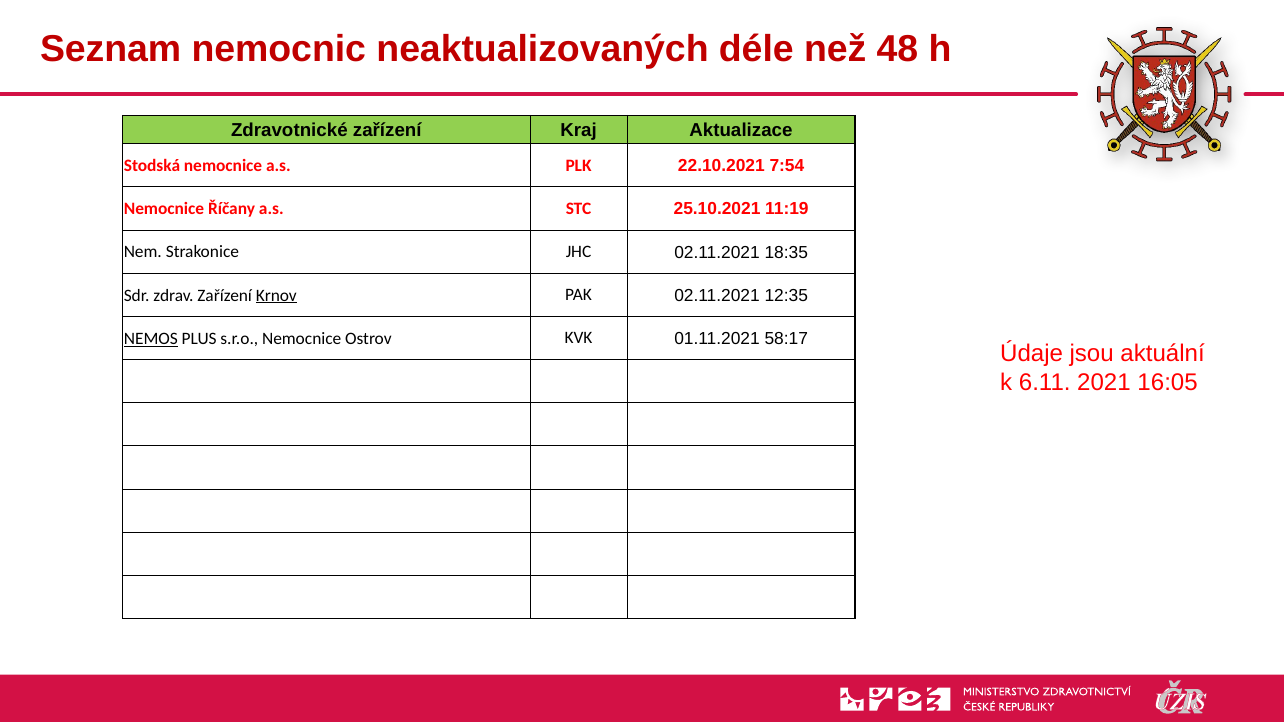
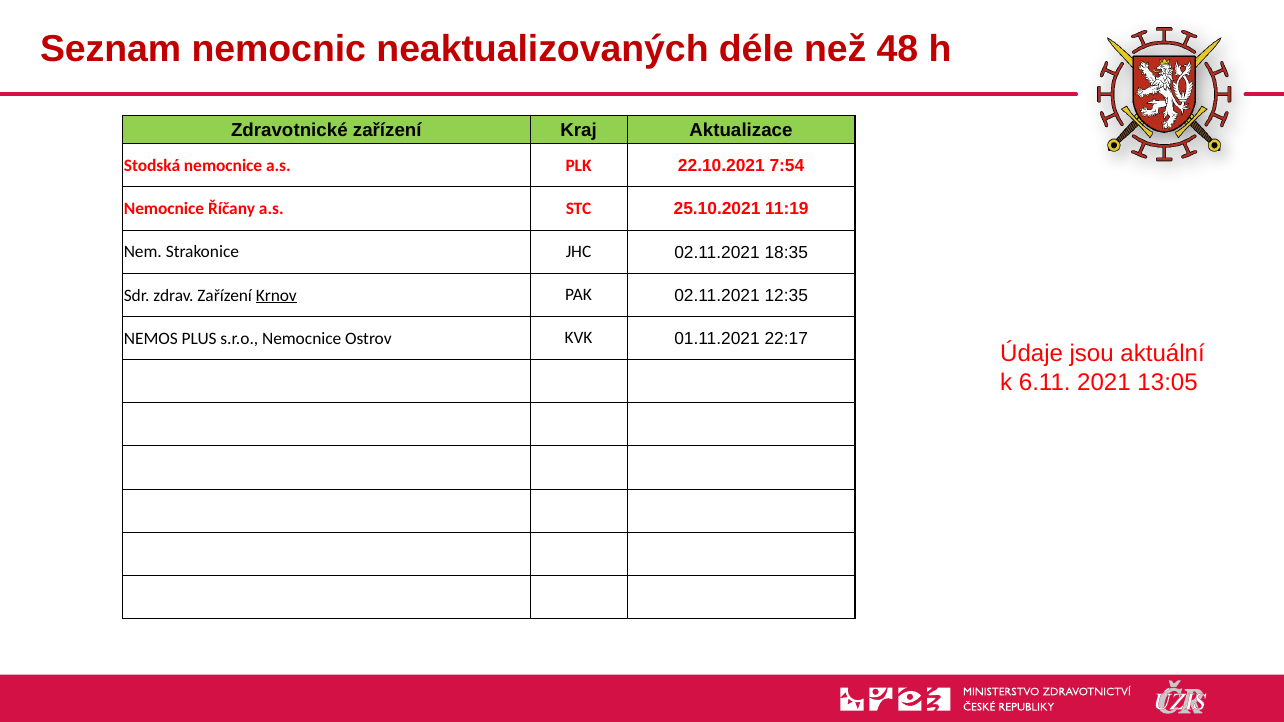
NEMOS underline: present -> none
58:17: 58:17 -> 22:17
16:05: 16:05 -> 13:05
